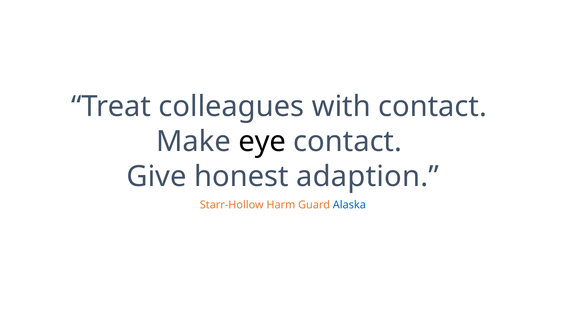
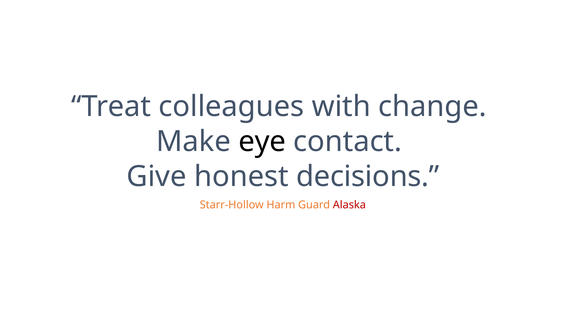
with contact: contact -> change
adaption: adaption -> decisions
Alaska colour: blue -> red
